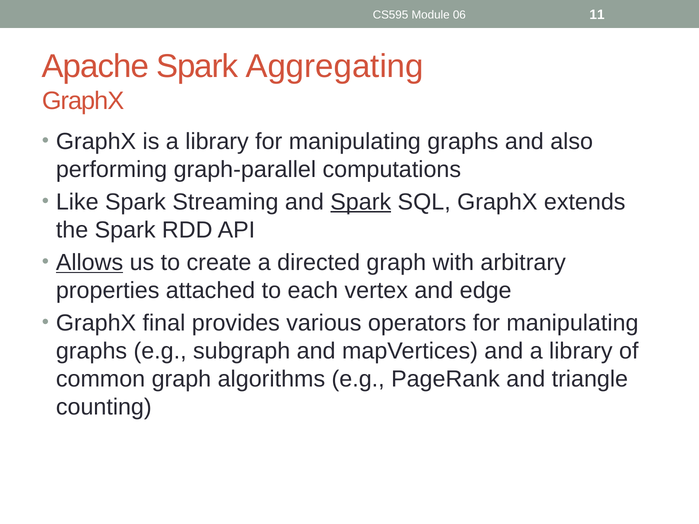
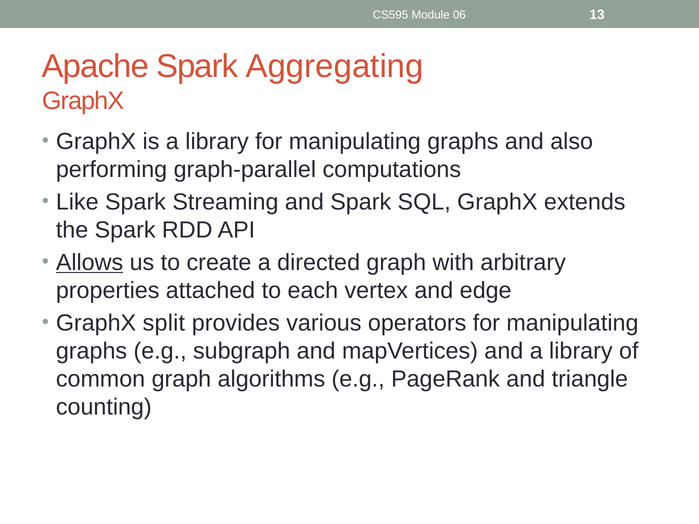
11: 11 -> 13
Spark at (361, 202) underline: present -> none
final: final -> split
